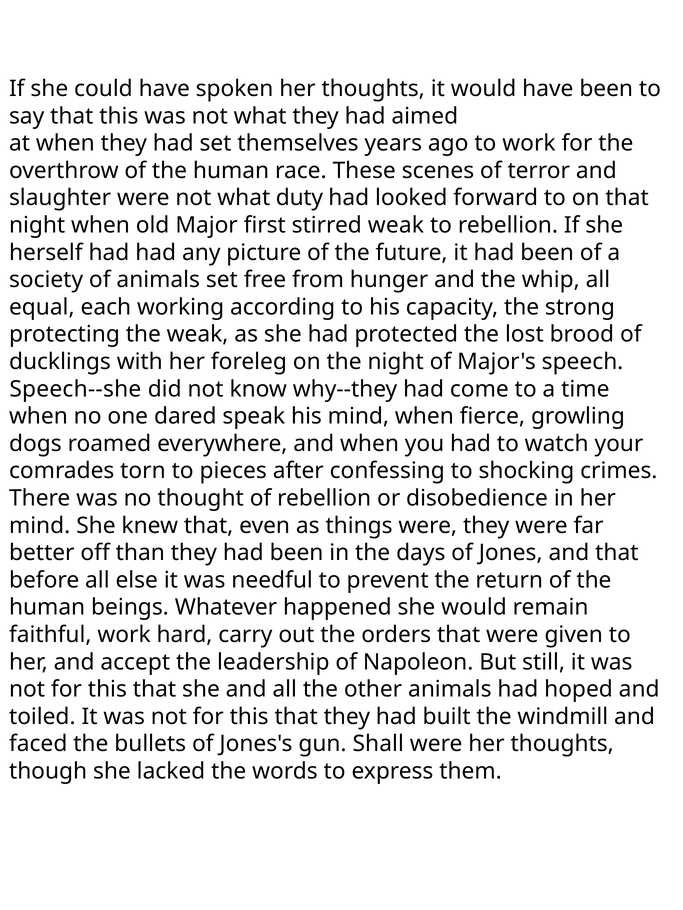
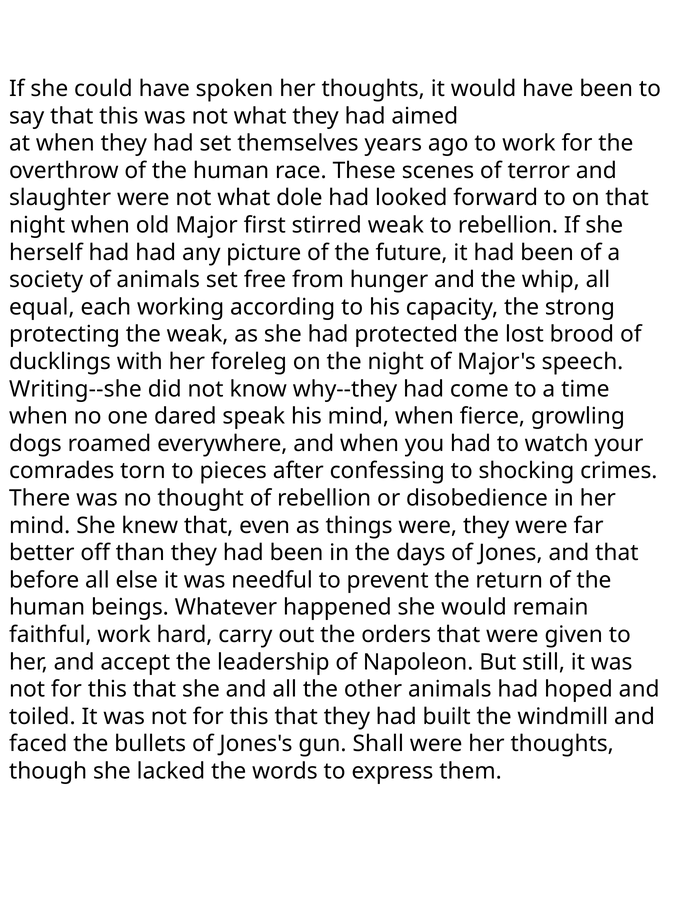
duty: duty -> dole
Speech--she: Speech--she -> Writing--she
